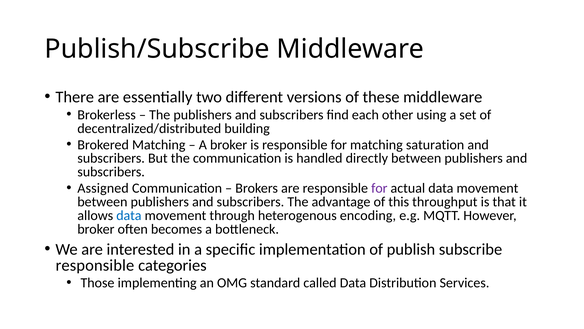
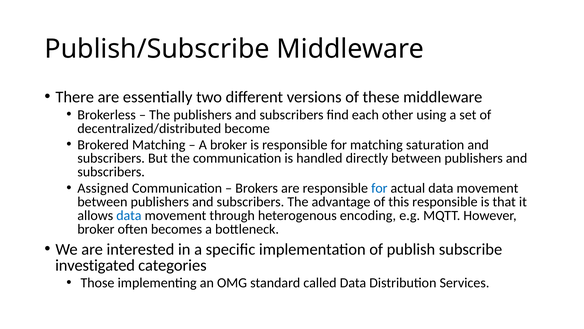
building: building -> become
for at (379, 188) colour: purple -> blue
this throughput: throughput -> responsible
responsible at (95, 265): responsible -> investigated
